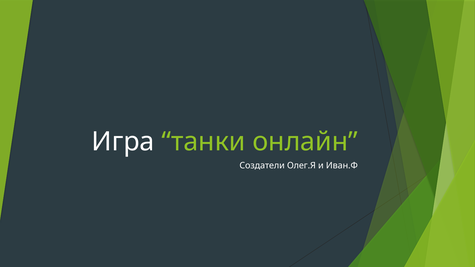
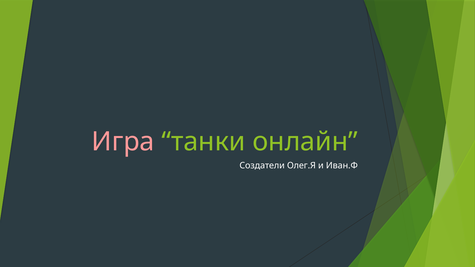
Игра colour: white -> pink
